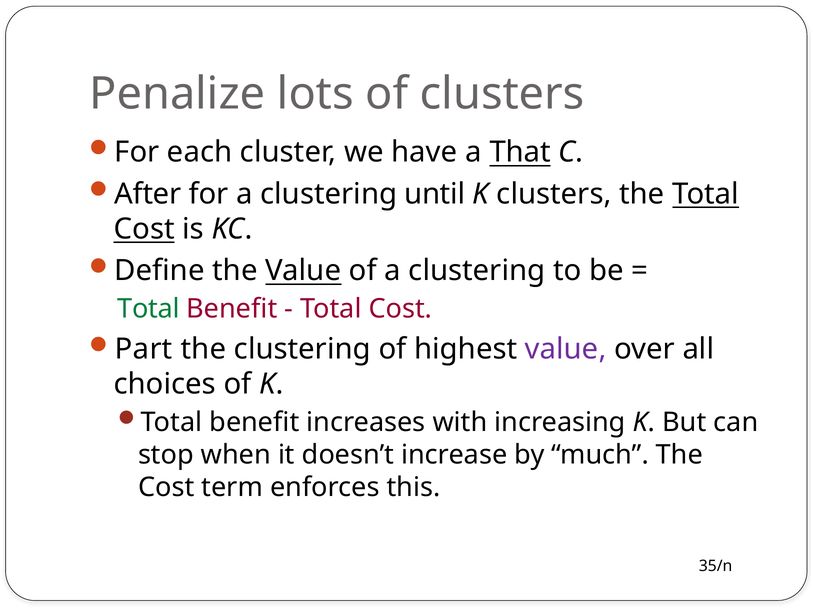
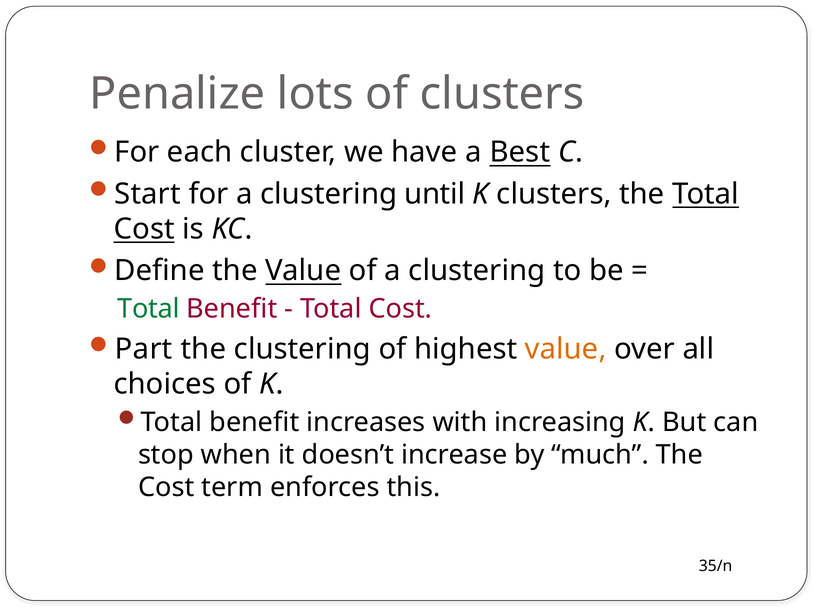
That: That -> Best
After: After -> Start
value at (566, 350) colour: purple -> orange
